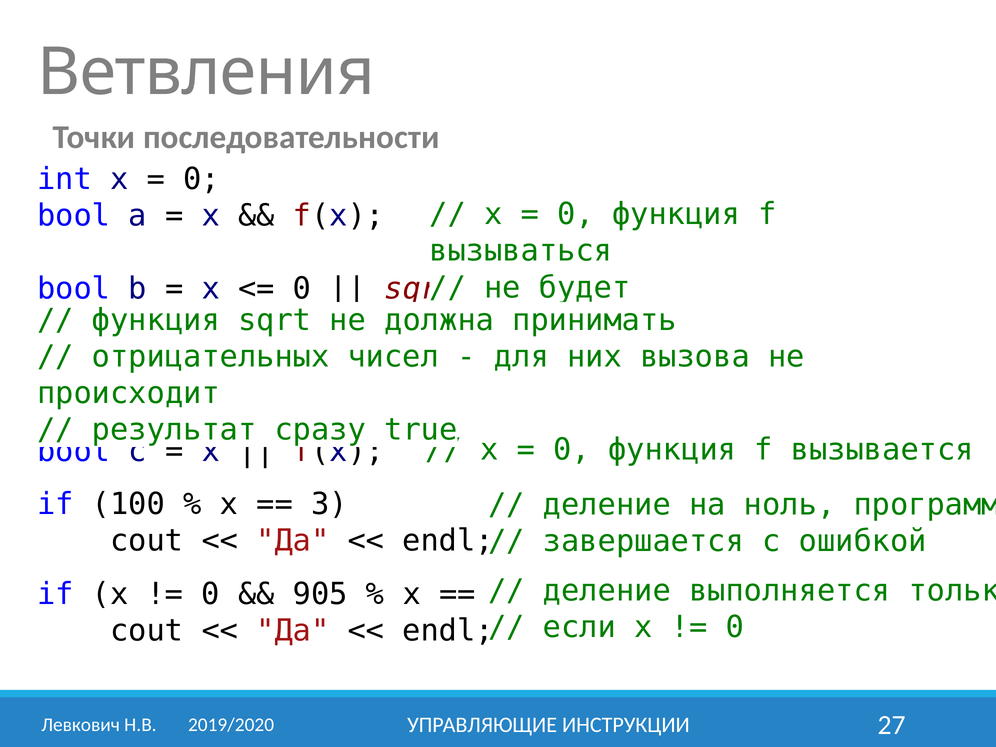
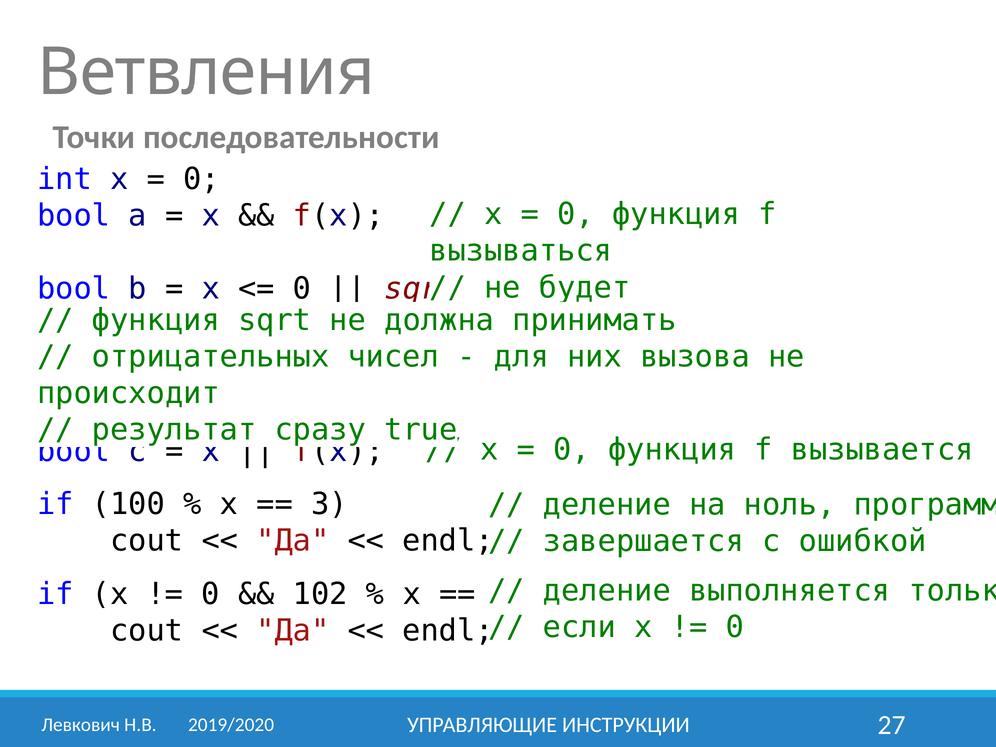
905: 905 -> 102
